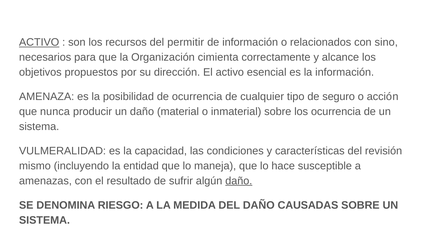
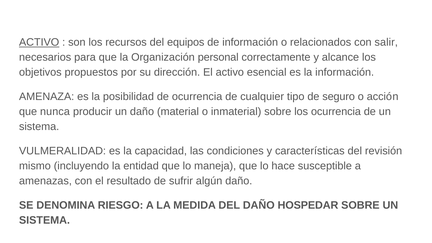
permitir: permitir -> equipos
sino: sino -> salir
cimienta: cimienta -> personal
daño at (239, 181) underline: present -> none
CAUSADAS: CAUSADAS -> HOSPEDAR
